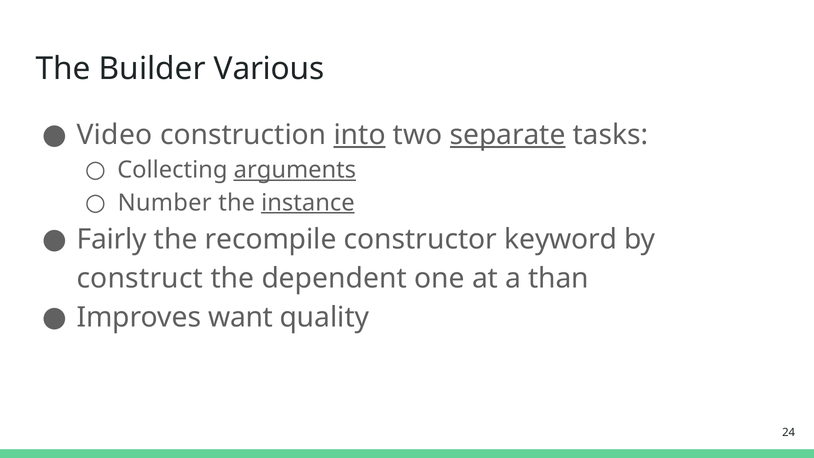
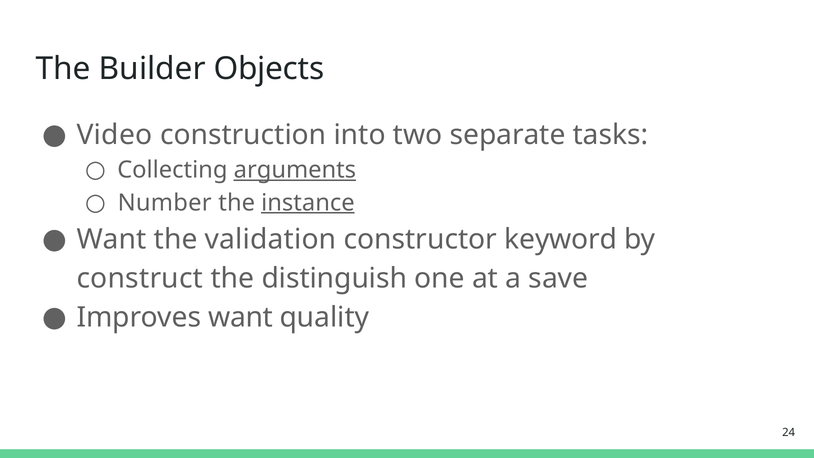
Various: Various -> Objects
into underline: present -> none
separate underline: present -> none
Fairly at (112, 239): Fairly -> Want
recompile: recompile -> validation
dependent: dependent -> distinguish
than: than -> save
